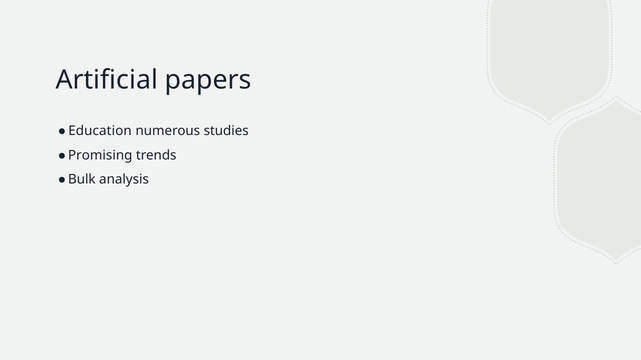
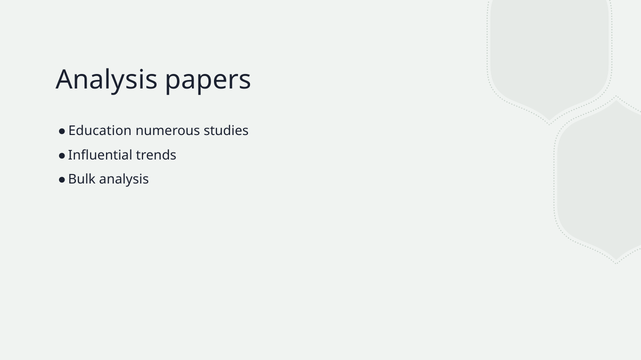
Artificial at (107, 80): Artificial -> Analysis
Promising: Promising -> Influential
